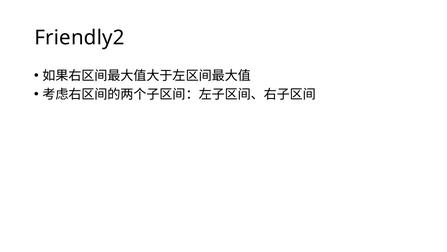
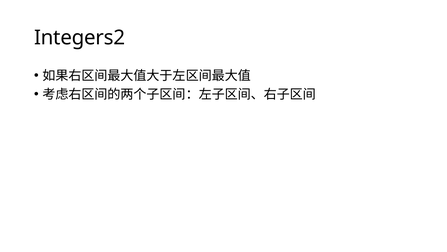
Friendly2: Friendly2 -> Integers2
